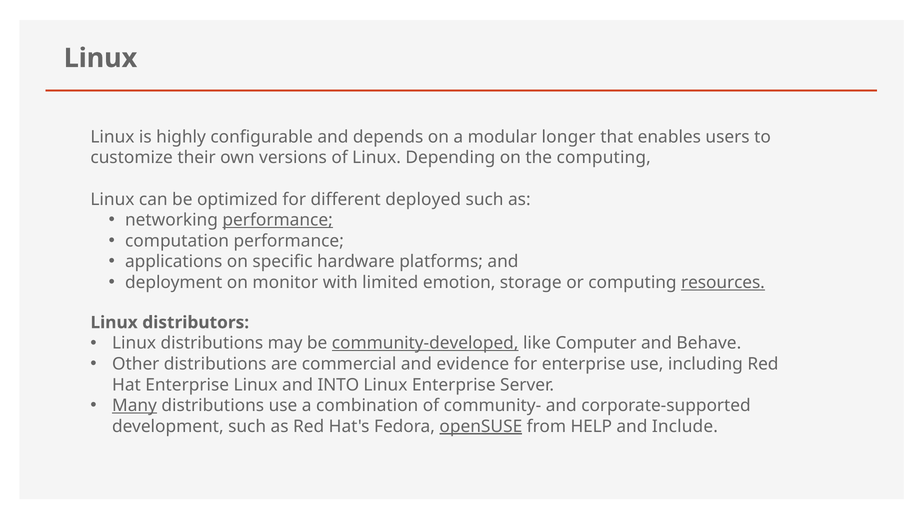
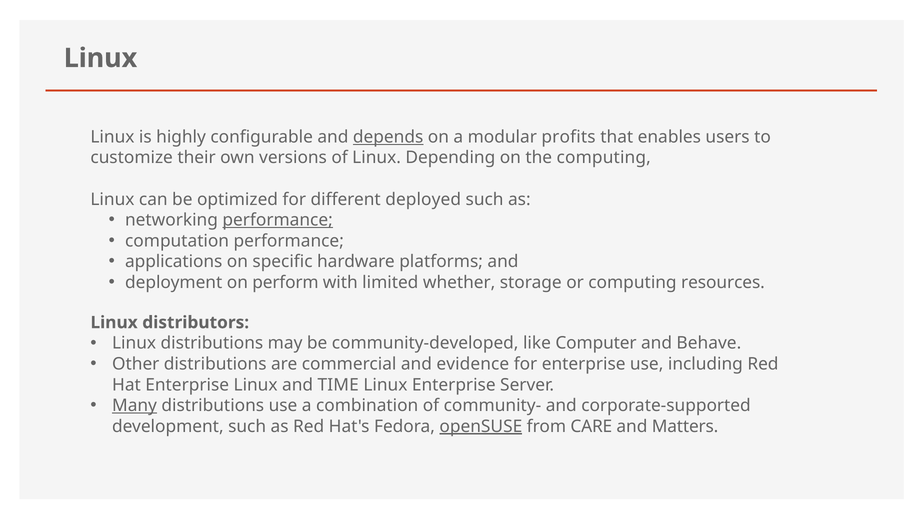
depends underline: none -> present
longer: longer -> profits
monitor: monitor -> perform
emotion: emotion -> whether
resources underline: present -> none
community-developed underline: present -> none
INTO: INTO -> TIME
HELP: HELP -> CARE
Include: Include -> Matters
